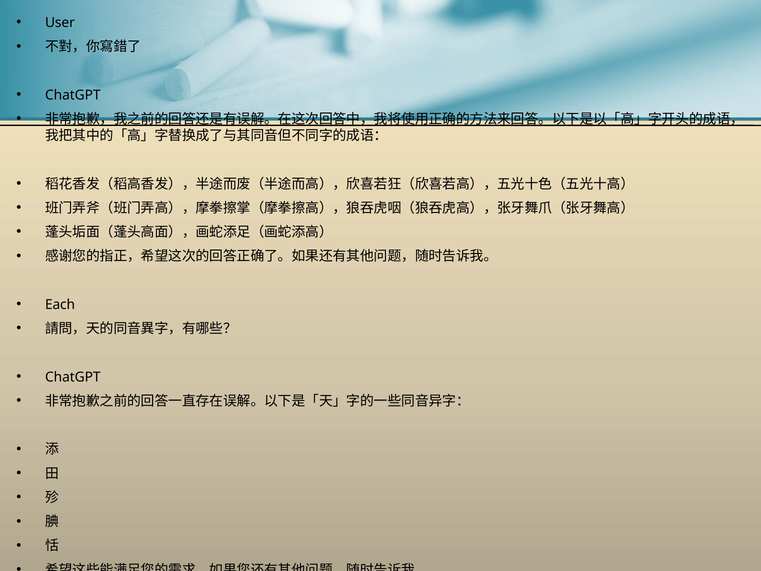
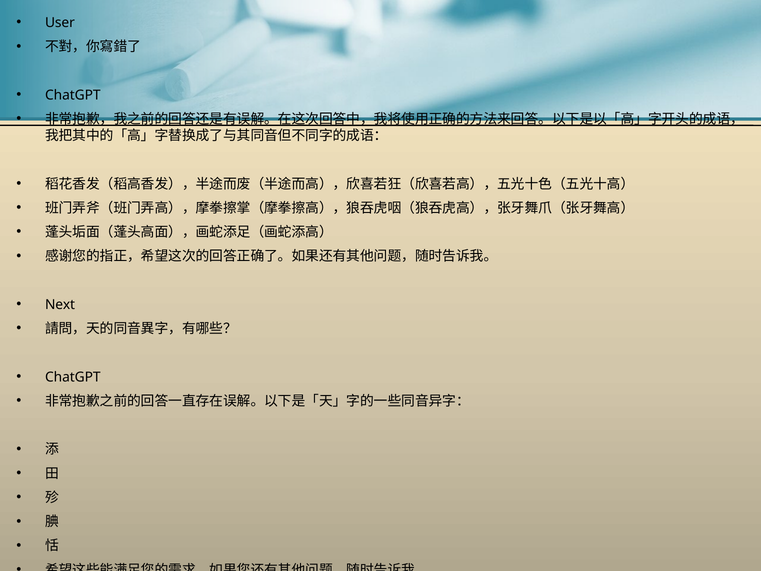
Each: Each -> Next
